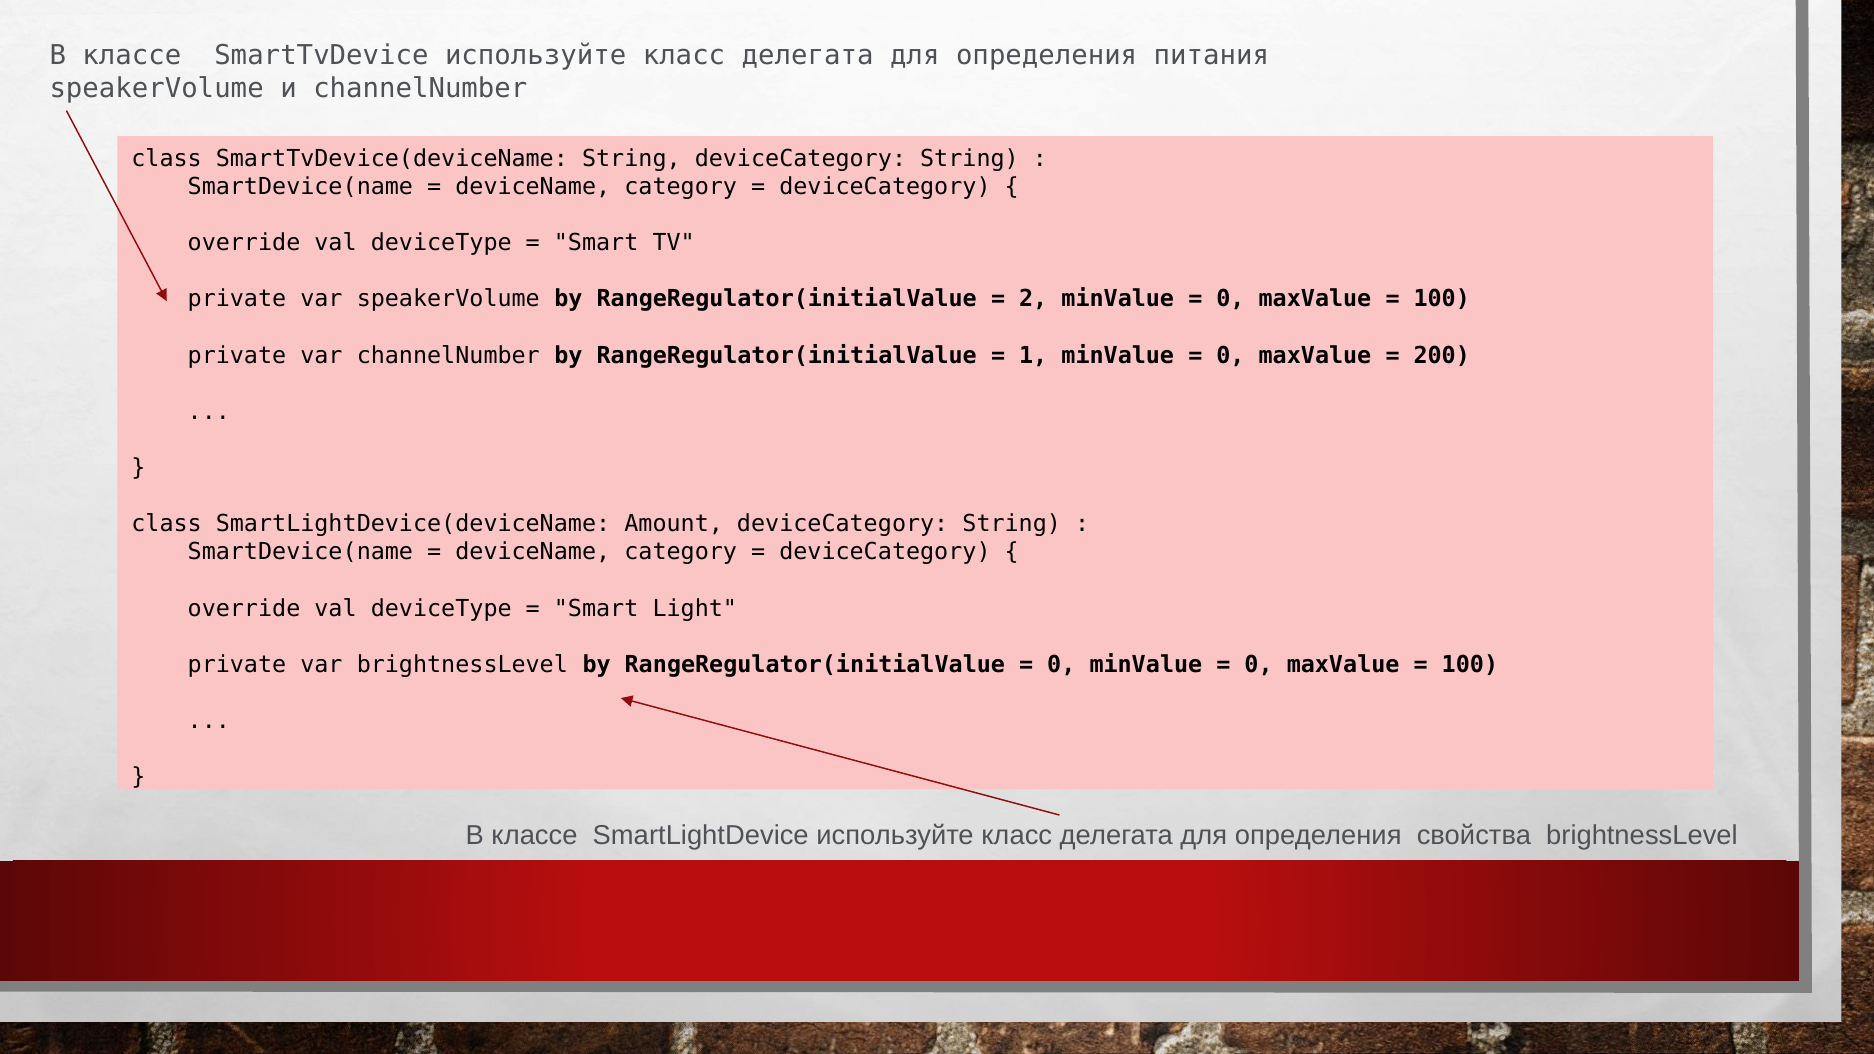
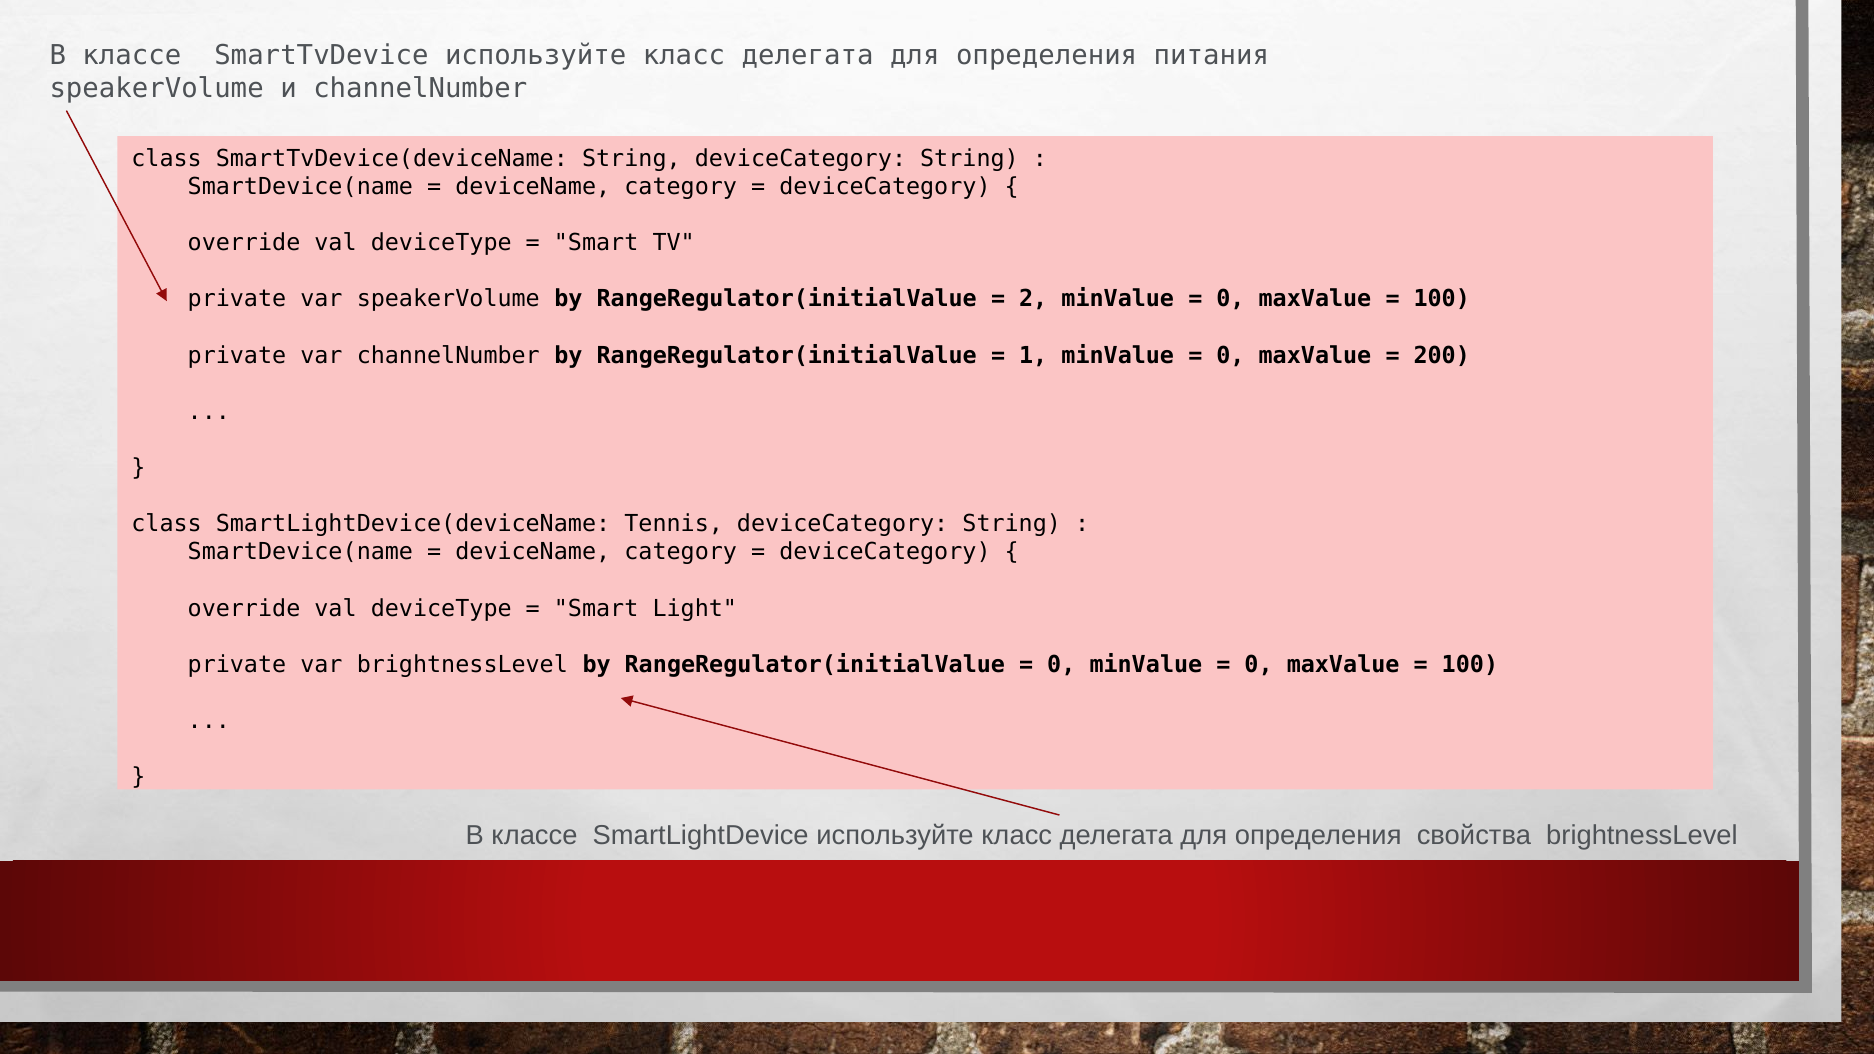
Amount: Amount -> Tennis
